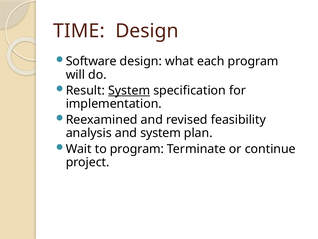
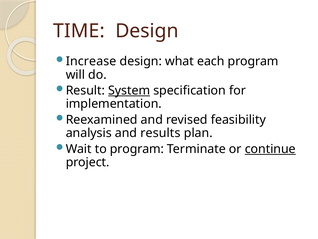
Software: Software -> Increase
and system: system -> results
continue underline: none -> present
